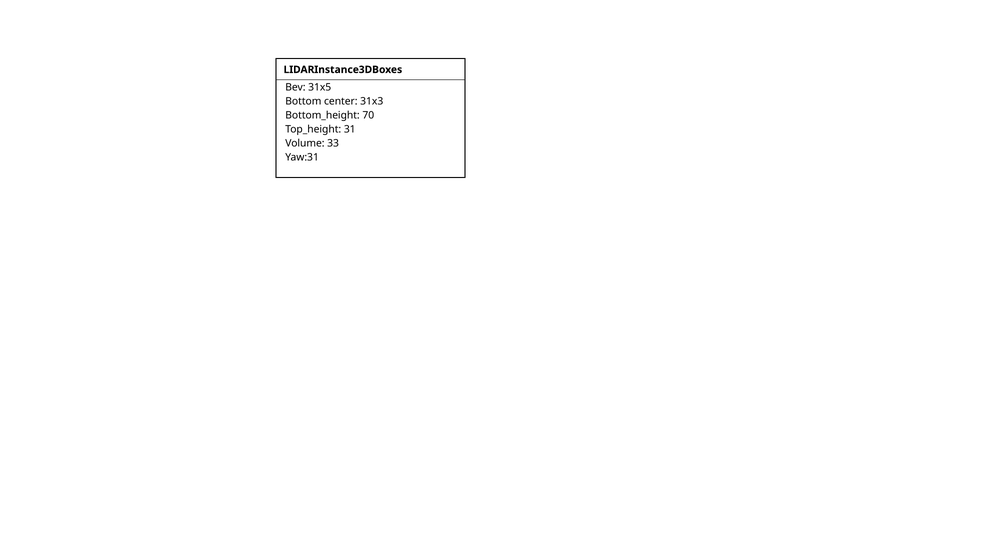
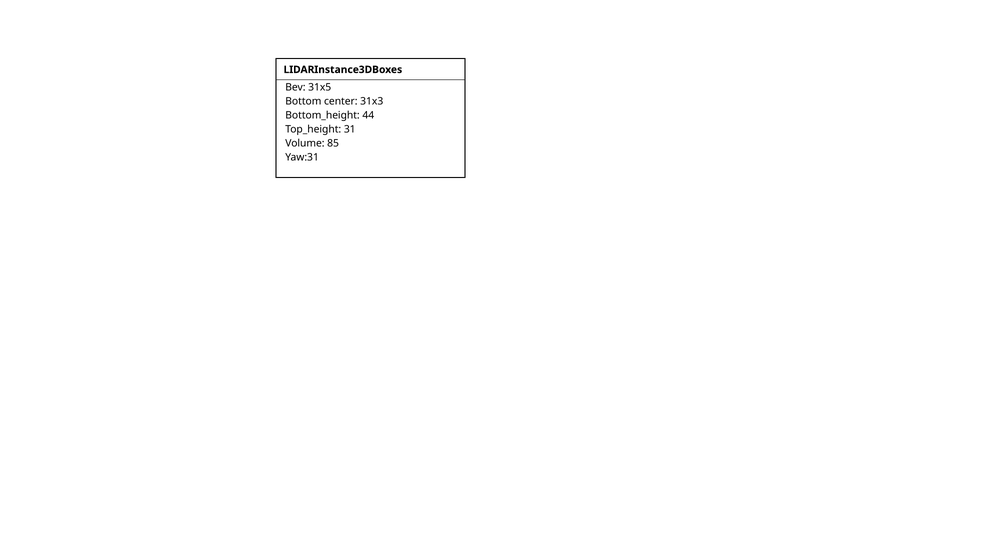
70: 70 -> 44
33: 33 -> 85
